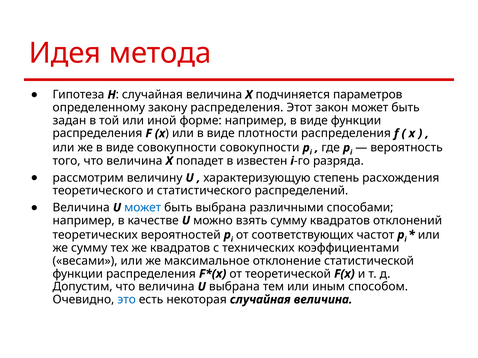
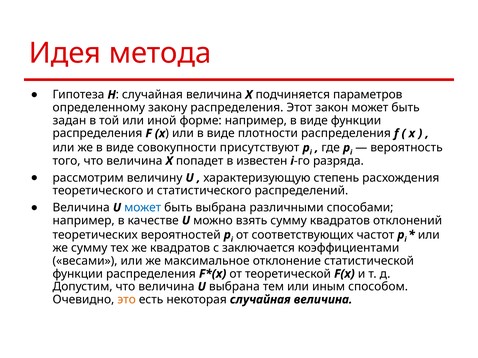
совокупности совокупности: совокупности -> присутствуют
технических: технических -> заключается
это colour: blue -> orange
